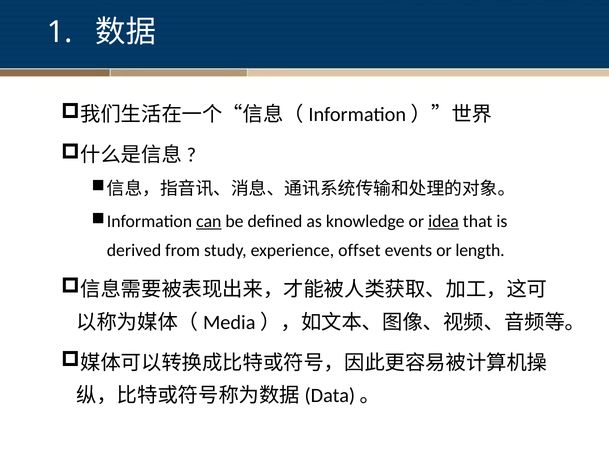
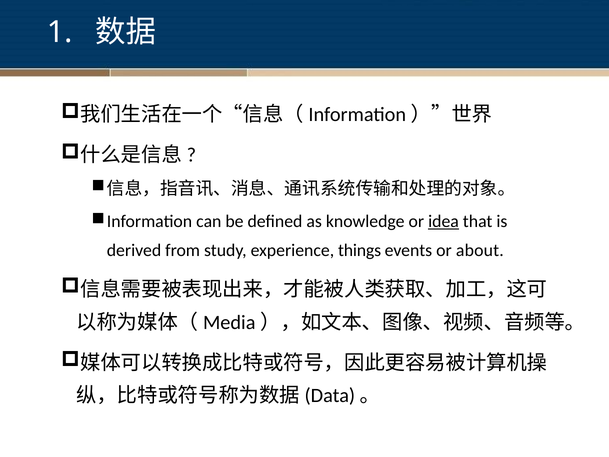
can underline: present -> none
offset: offset -> things
length: length -> about
